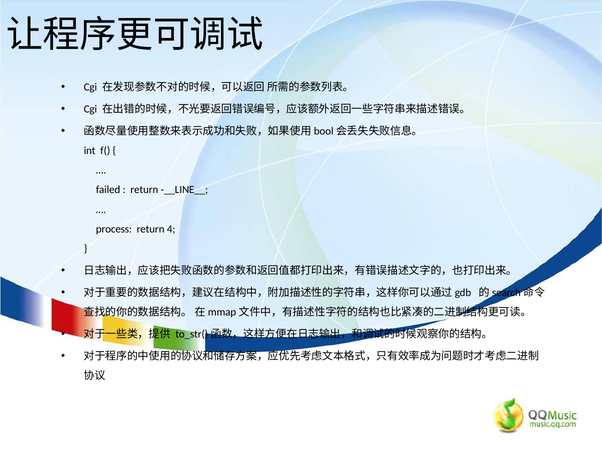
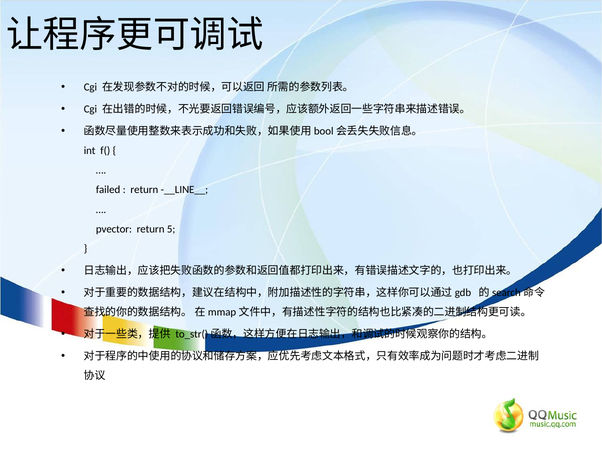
process: process -> pvector
4: 4 -> 5
